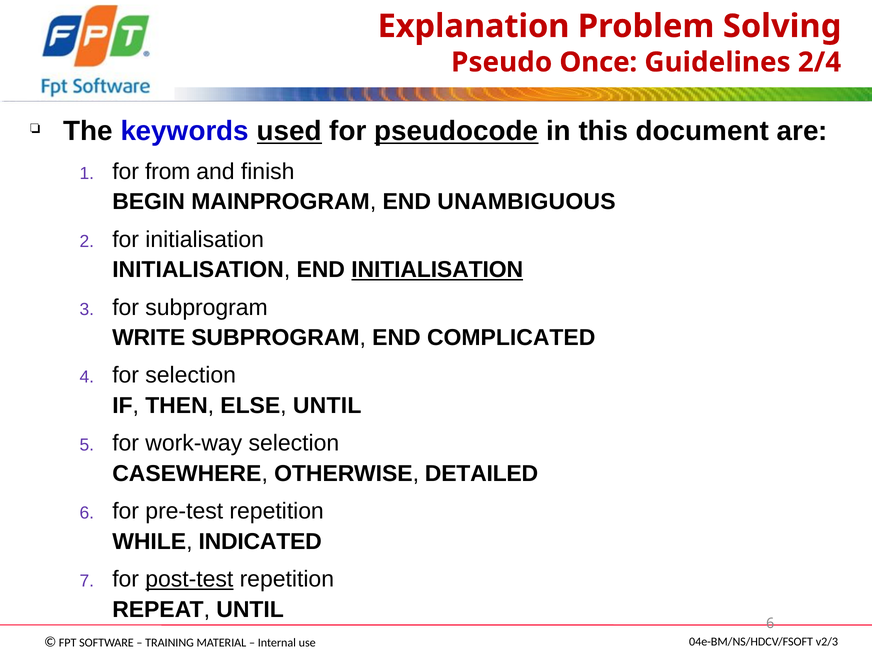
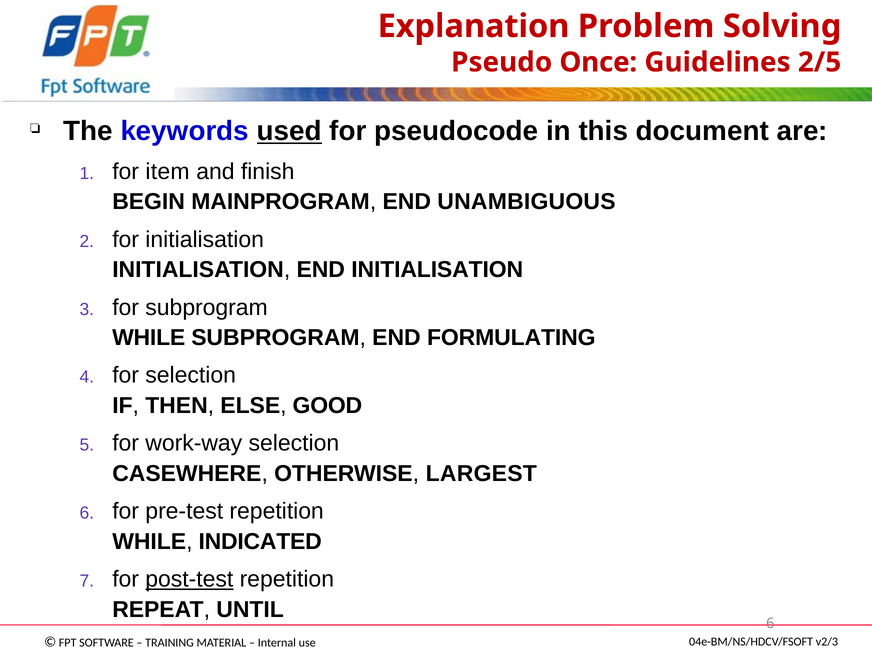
2/4: 2/4 -> 2/5
pseudocode underline: present -> none
from: from -> item
INITIALISATION at (437, 270) underline: present -> none
WRITE at (149, 338): WRITE -> WHILE
COMPLICATED: COMPLICATED -> FORMULATING
ELSE UNTIL: UNTIL -> GOOD
DETAILED: DETAILED -> LARGEST
